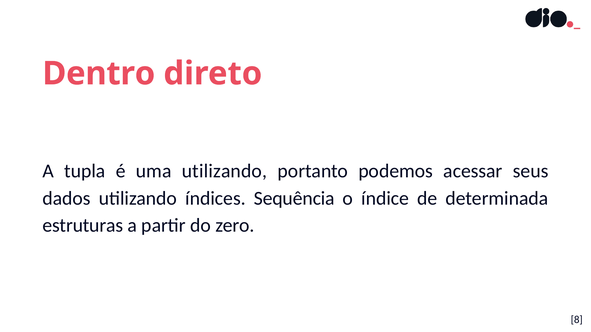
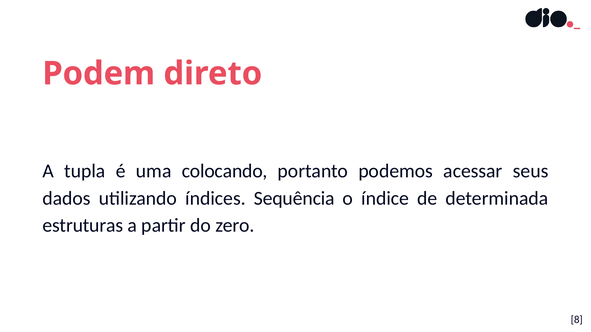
Dentro: Dentro -> Podem
uma utilizando: utilizando -> colocando
